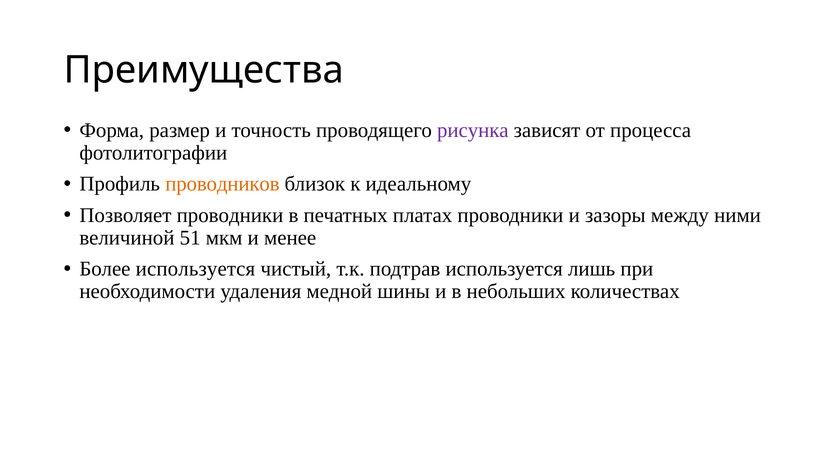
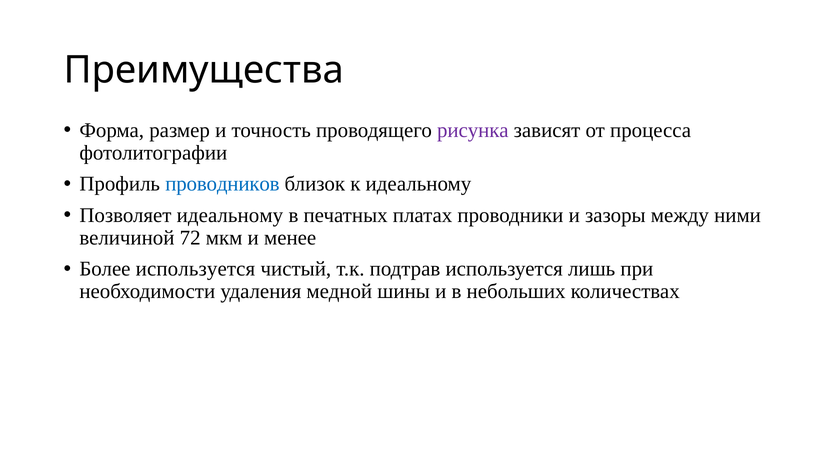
проводников colour: orange -> blue
Позволяет проводники: проводники -> идеальному
51: 51 -> 72
